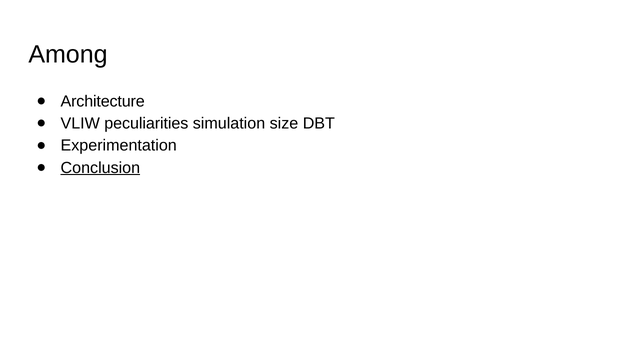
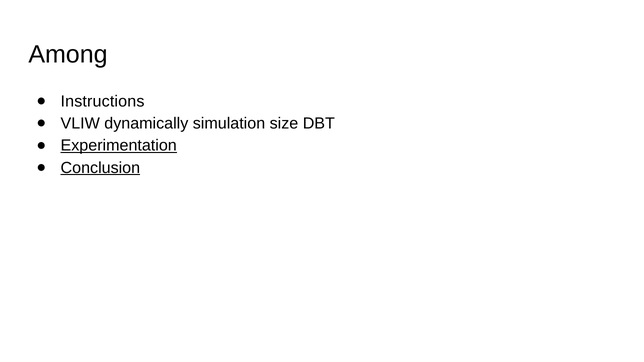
Architecture: Architecture -> Instructions
peculiarities: peculiarities -> dynamically
Experimentation underline: none -> present
